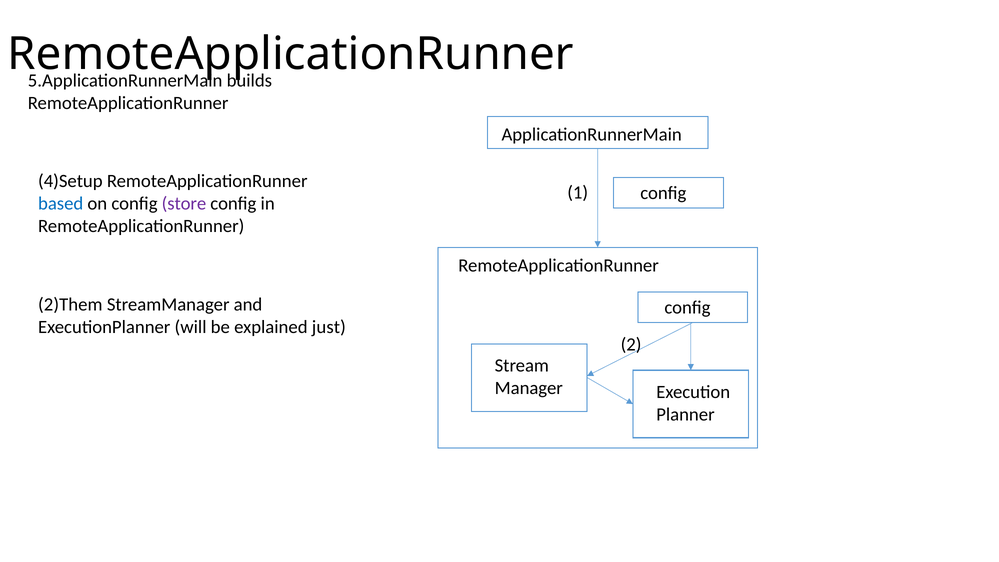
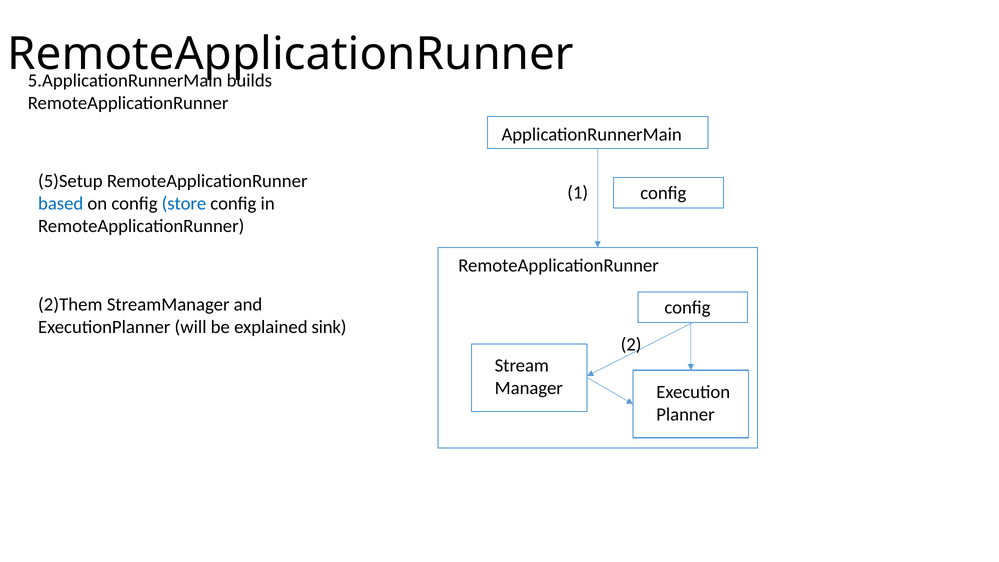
4)Setup: 4)Setup -> 5)Setup
store colour: purple -> blue
just: just -> sink
